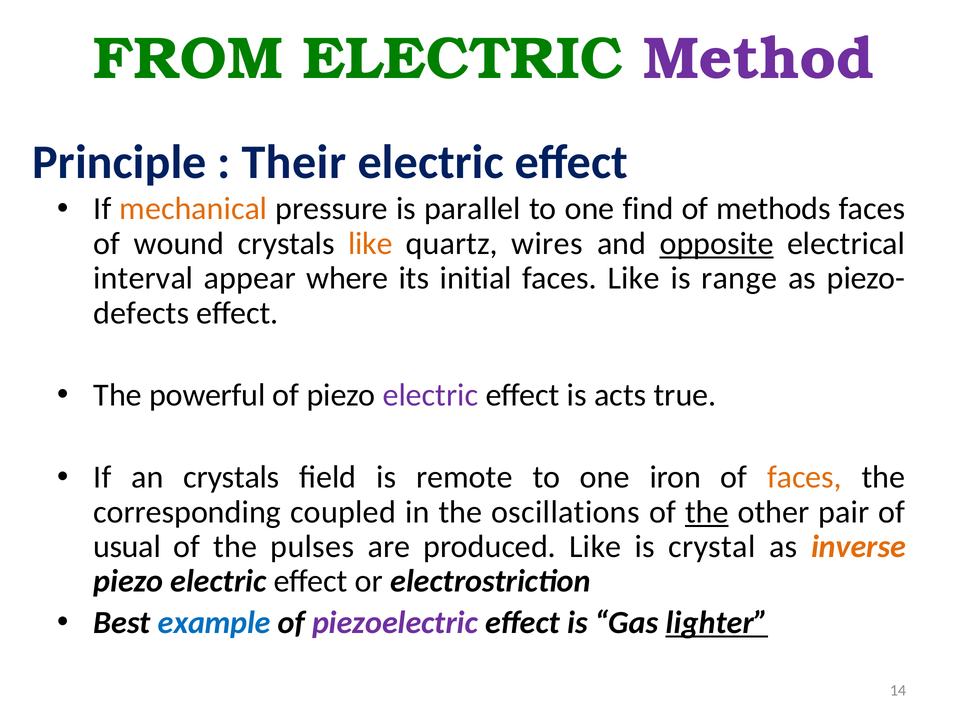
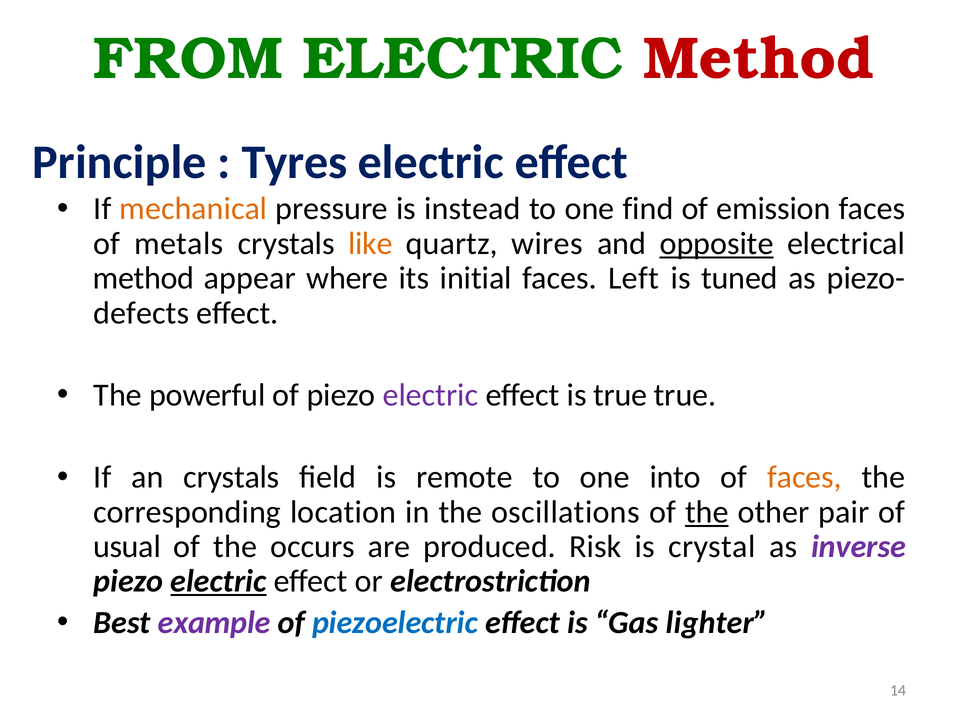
Method at (759, 59) colour: purple -> red
Their: Their -> Tyres
parallel: parallel -> instead
methods: methods -> emission
wound: wound -> metals
interval at (143, 278): interval -> method
faces Like: Like -> Left
range: range -> tuned
is acts: acts -> true
iron: iron -> into
coupled: coupled -> location
pulses: pulses -> occurs
produced Like: Like -> Risk
inverse colour: orange -> purple
electric at (218, 581) underline: none -> present
example colour: blue -> purple
piezoelectric colour: purple -> blue
lighter underline: present -> none
